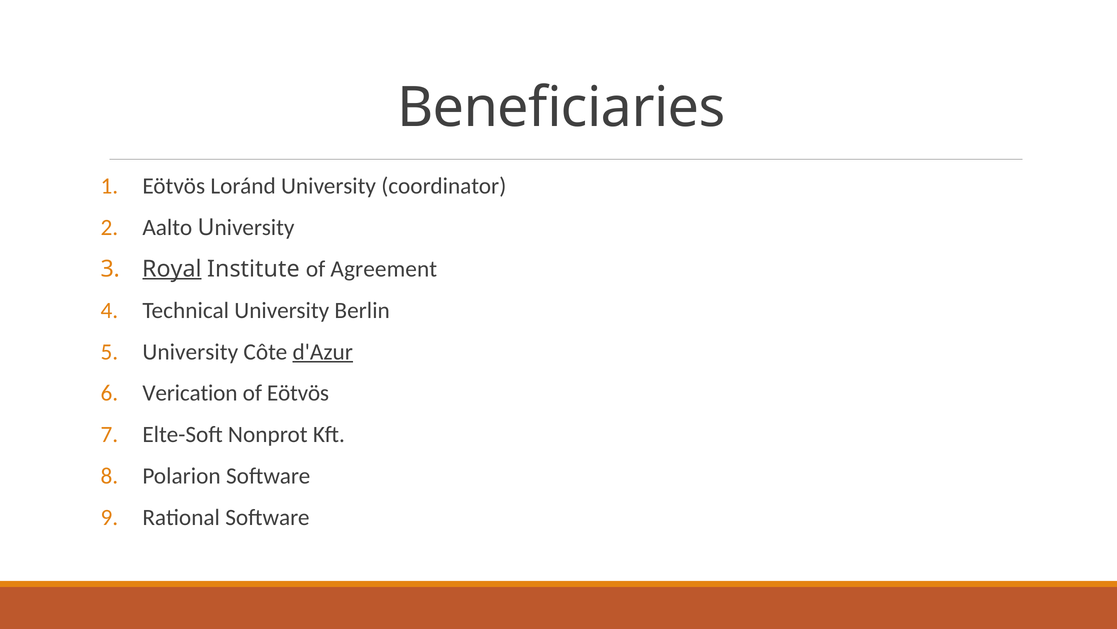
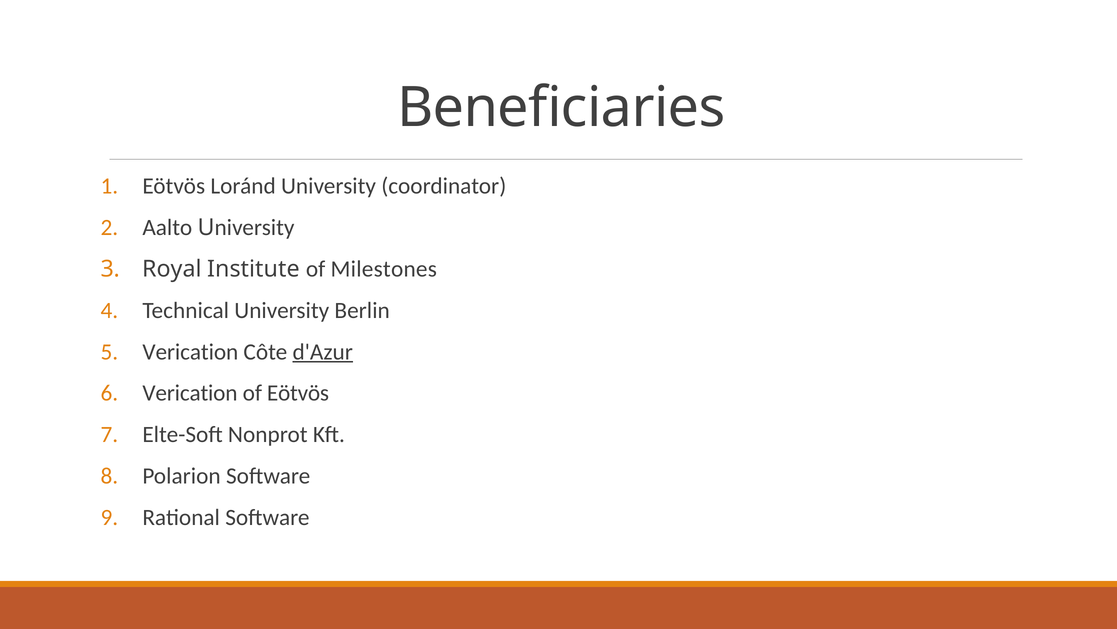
Royal underline: present -> none
Agreement: Agreement -> Milestones
University at (190, 351): University -> Verication
